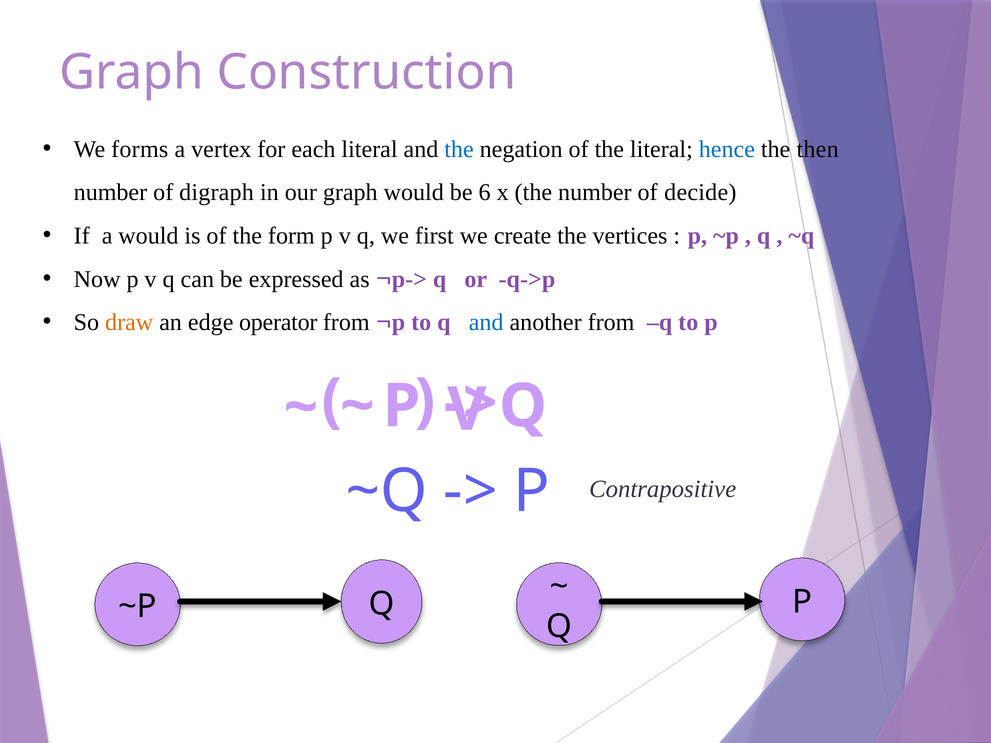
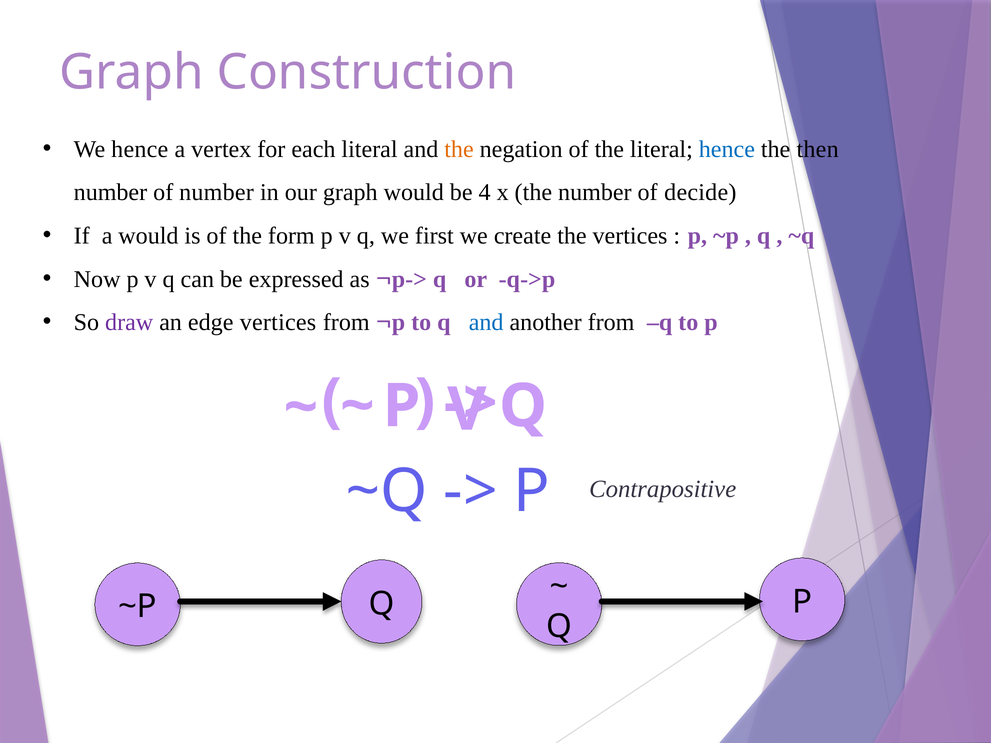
We forms: forms -> hence
the at (459, 149) colour: blue -> orange
of digraph: digraph -> number
6: 6 -> 4
draw colour: orange -> purple
edge operator: operator -> vertices
